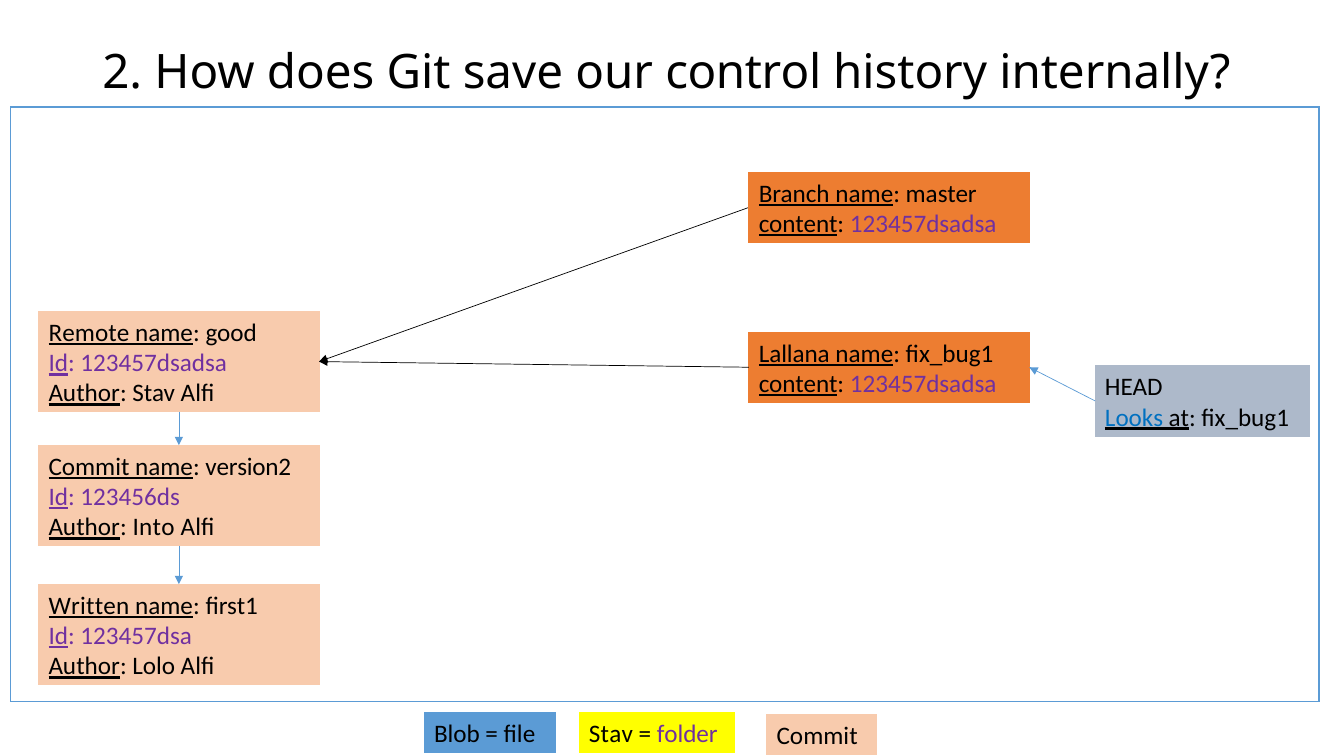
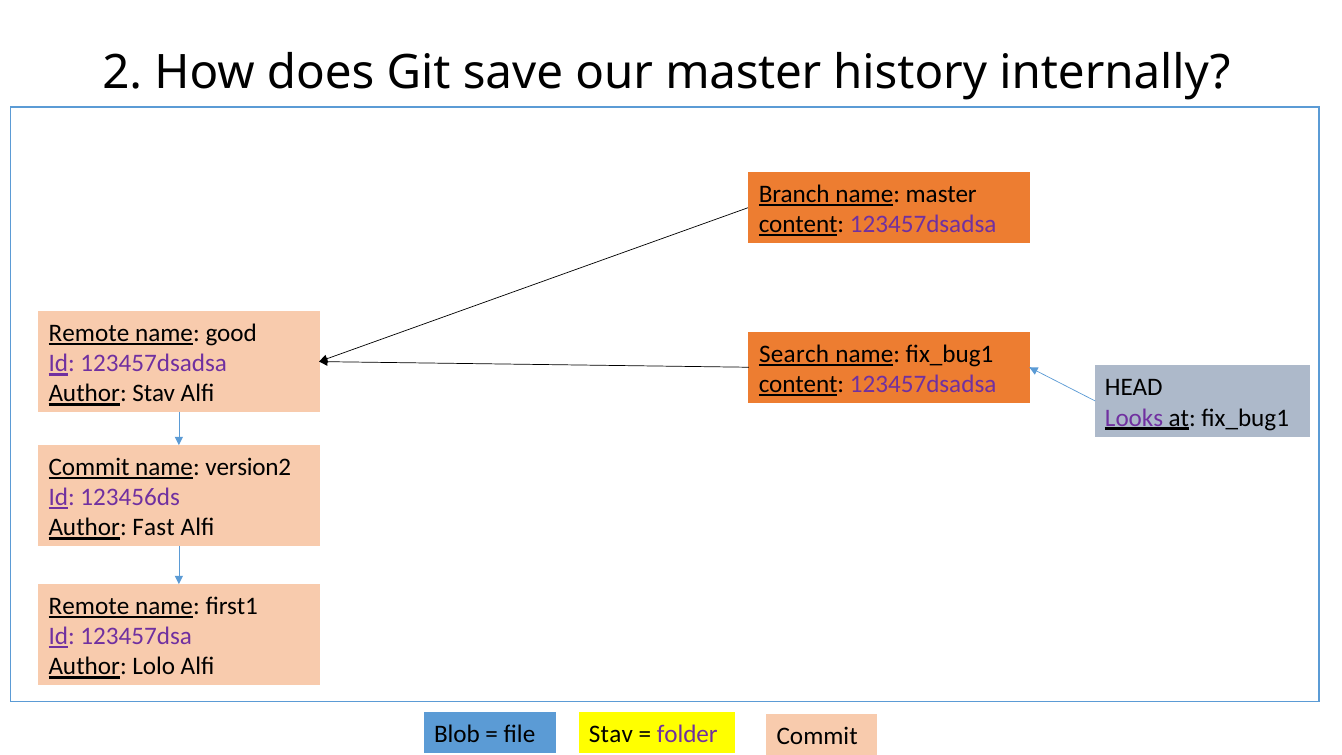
our control: control -> master
Lallana: Lallana -> Search
Looks colour: blue -> purple
Into: Into -> Fast
Written at (89, 606): Written -> Remote
